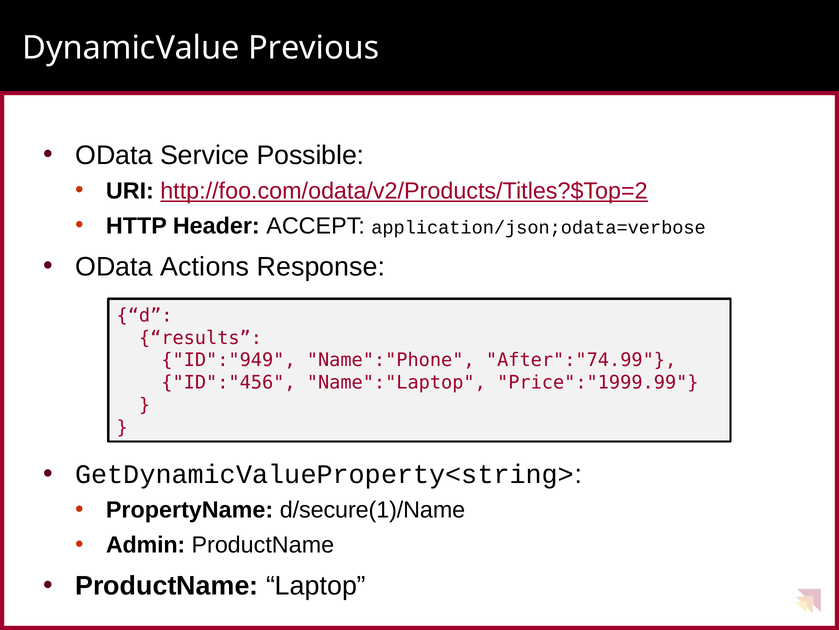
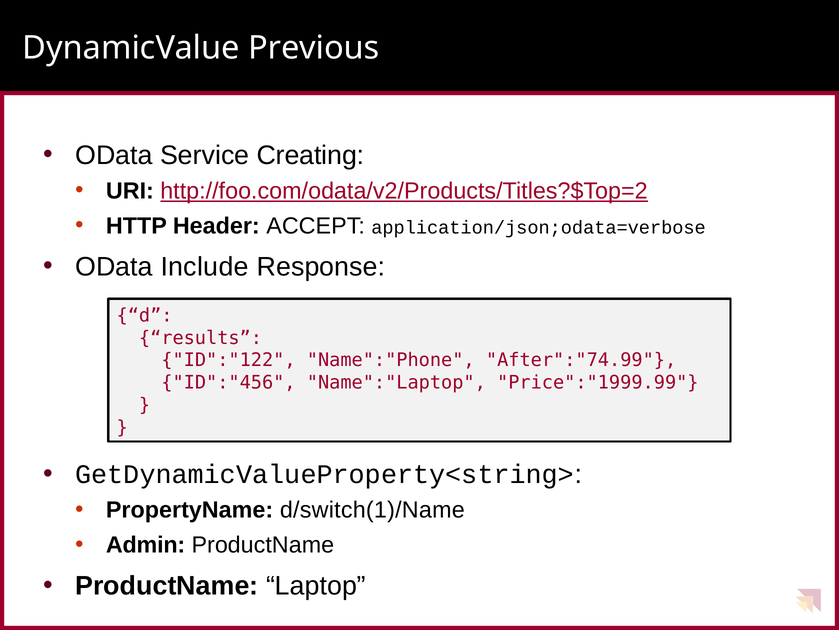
Possible: Possible -> Creating
Actions: Actions -> Include
ID":"949: ID":"949 -> ID":"122
d/secure(1)/Name: d/secure(1)/Name -> d/switch(1)/Name
